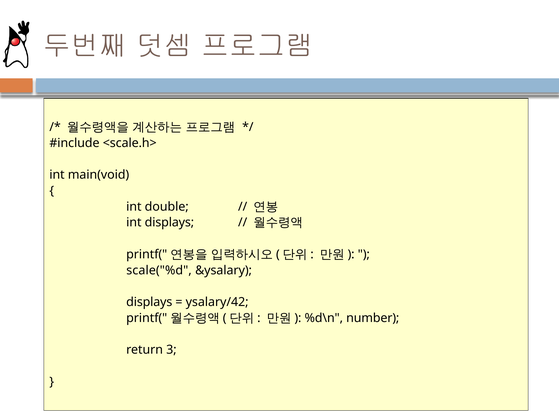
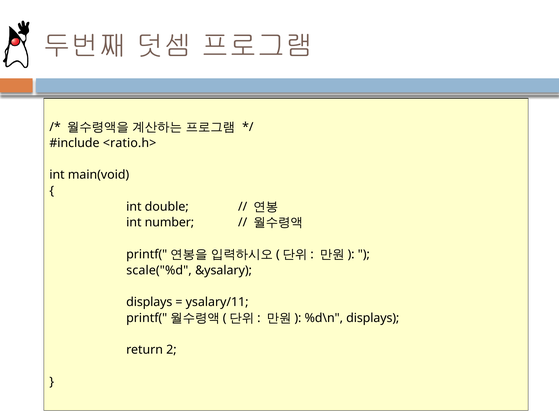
<scale.h>: <scale.h> -> <ratio.h>
int displays: displays -> number
ysalary/42: ysalary/42 -> ysalary/11
%d\n number: number -> displays
3: 3 -> 2
